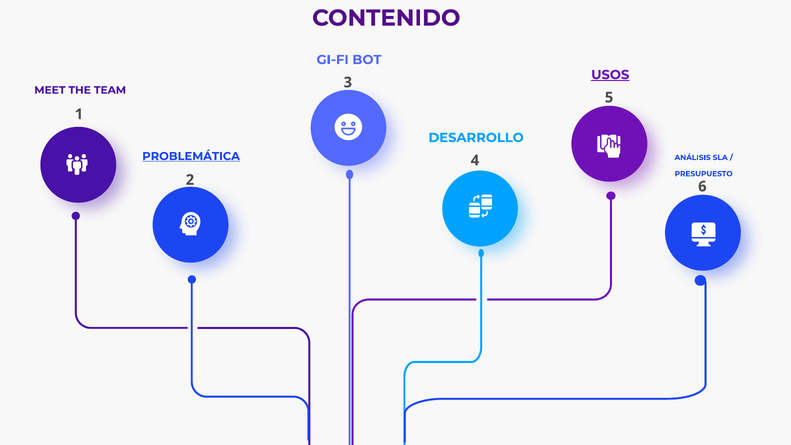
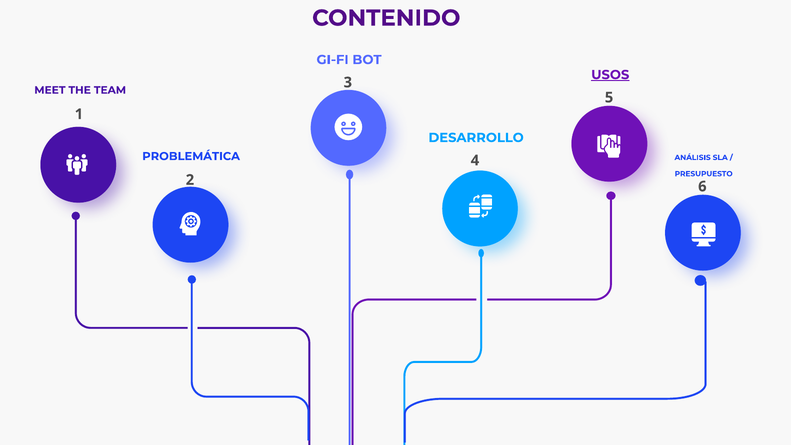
PROBLEMÁTICA underline: present -> none
